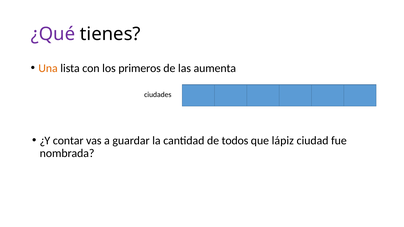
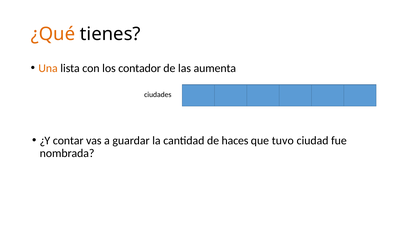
¿Qué colour: purple -> orange
primeros: primeros -> contador
todos: todos -> haces
lápiz: lápiz -> tuvo
